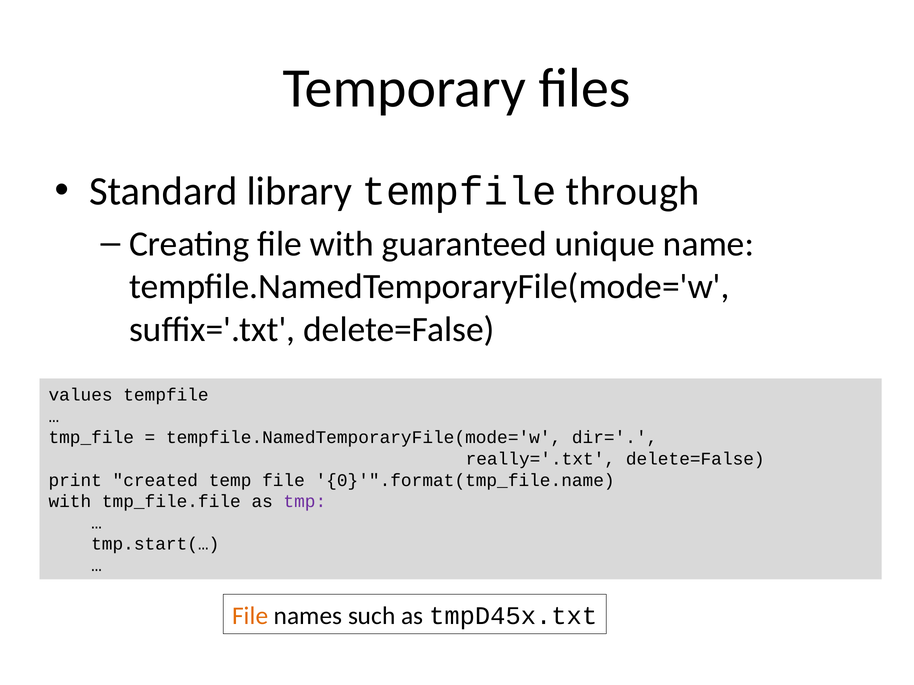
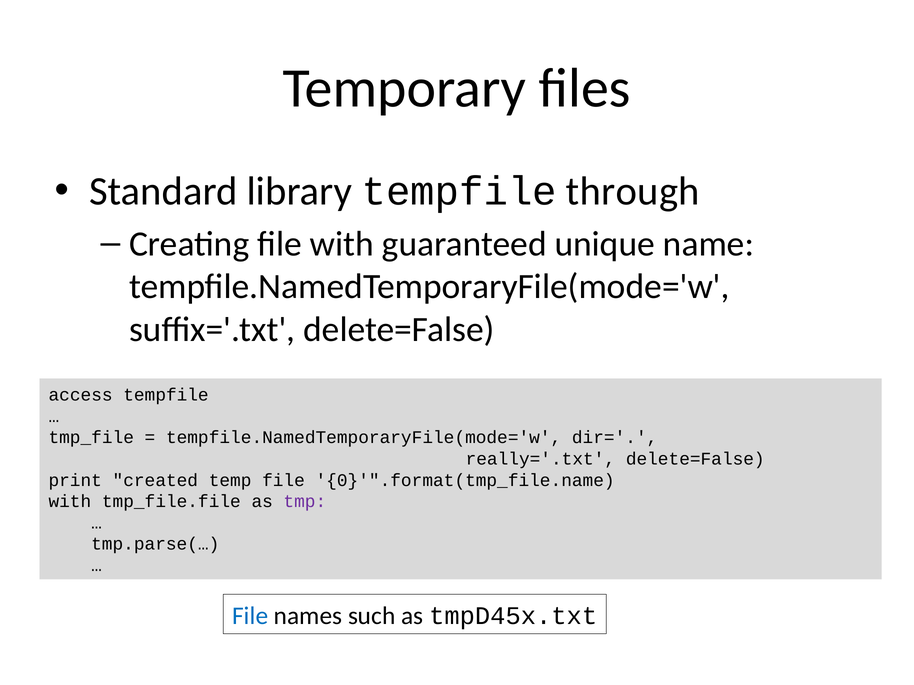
values: values -> access
tmp.start(…: tmp.start(… -> tmp.parse(…
File at (250, 616) colour: orange -> blue
